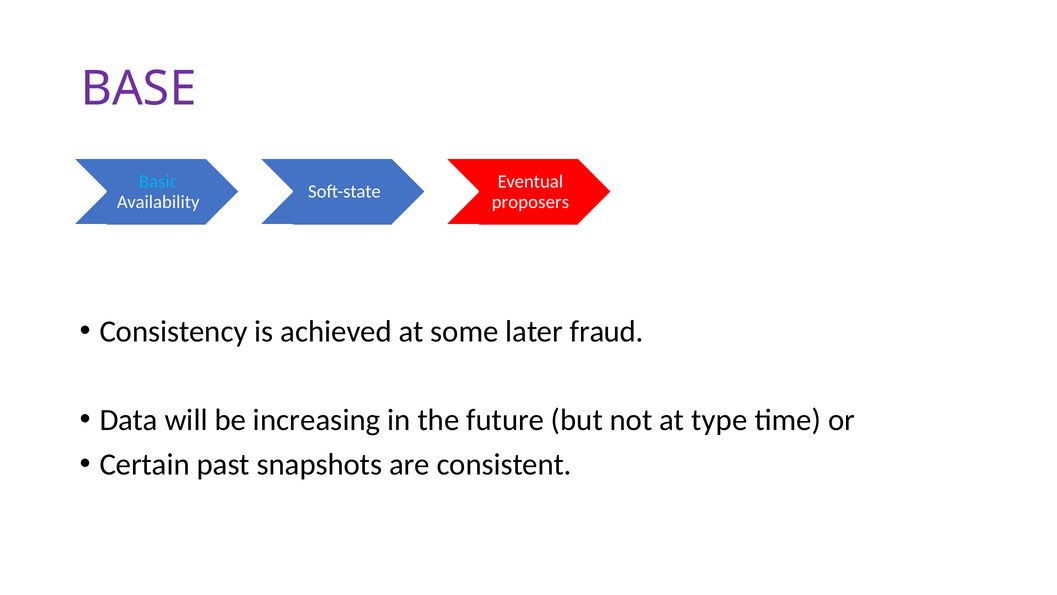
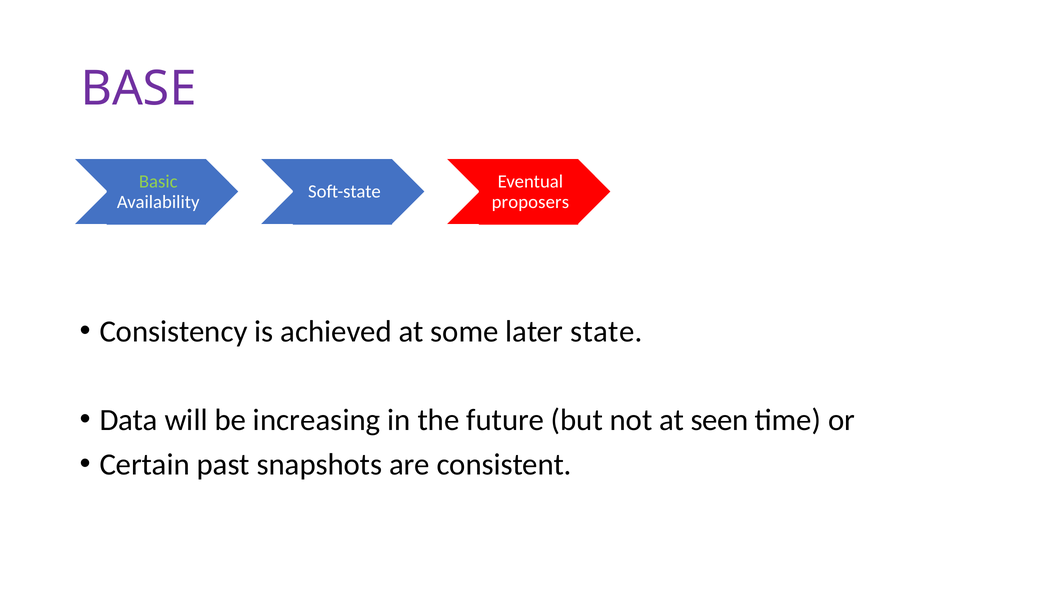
Basic colour: light blue -> light green
fraud: fraud -> state
type: type -> seen
